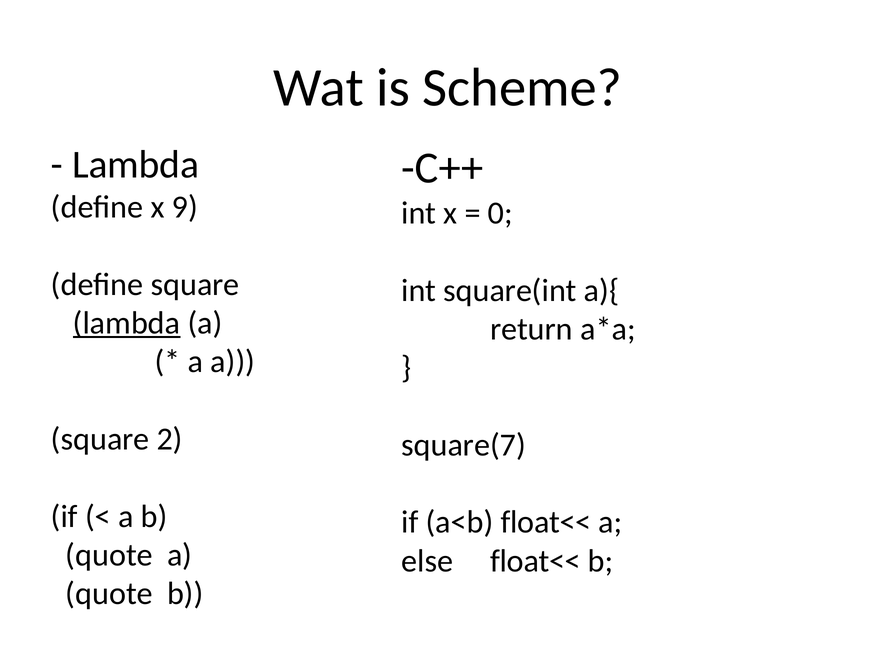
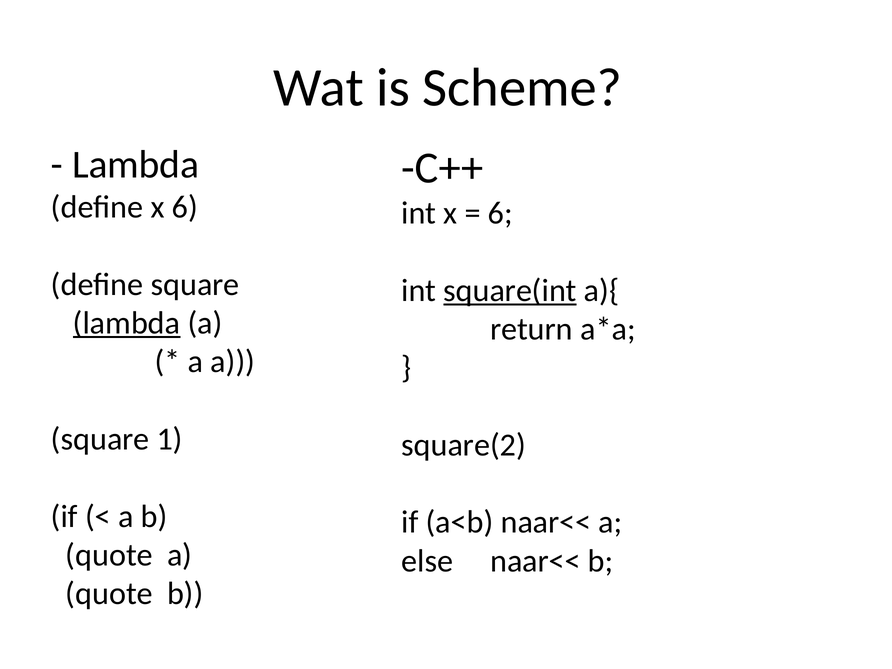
x 9: 9 -> 6
0 at (500, 213): 0 -> 6
square(int underline: none -> present
2: 2 -> 1
square(7: square(7 -> square(2
a<b float<<: float<< -> naar<<
else float<<: float<< -> naar<<
